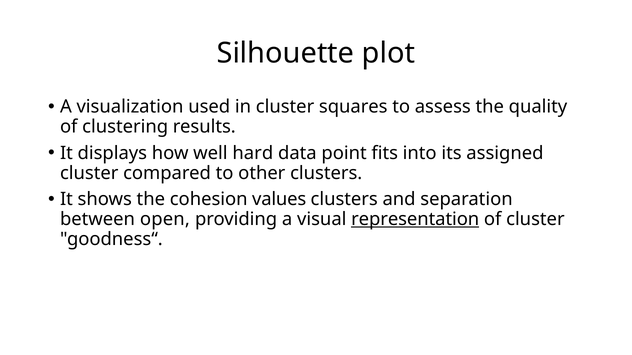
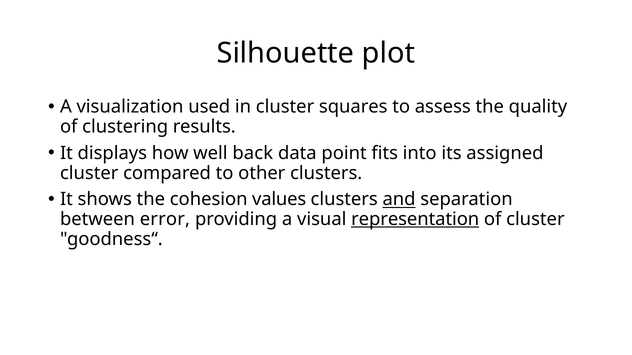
hard: hard -> back
and underline: none -> present
open: open -> error
